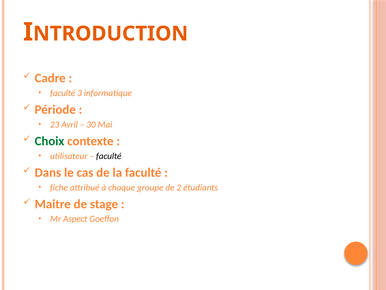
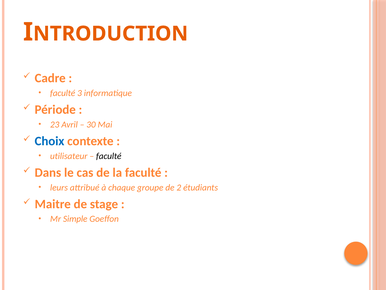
Choix colour: green -> blue
fiche: fiche -> leurs
Aspect: Aspect -> Simple
